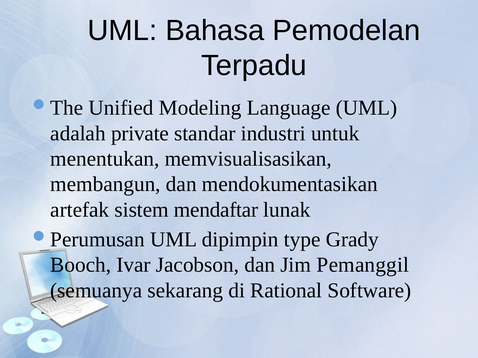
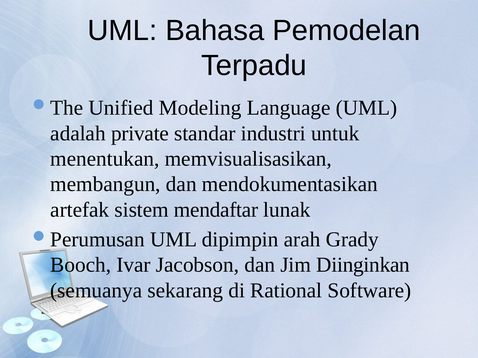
type: type -> arah
Pemanggil: Pemanggil -> Diinginkan
